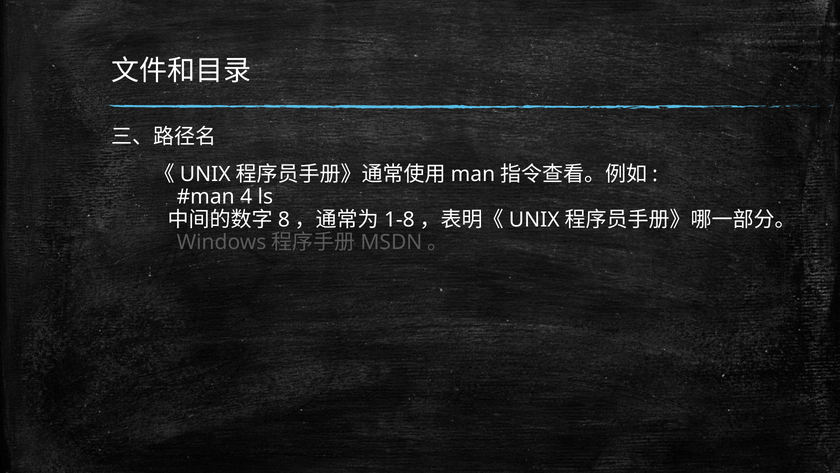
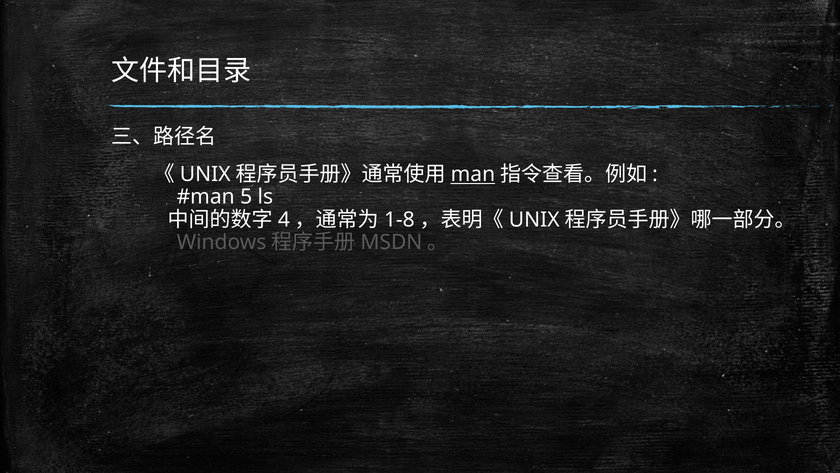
man underline: none -> present
4: 4 -> 5
8: 8 -> 4
